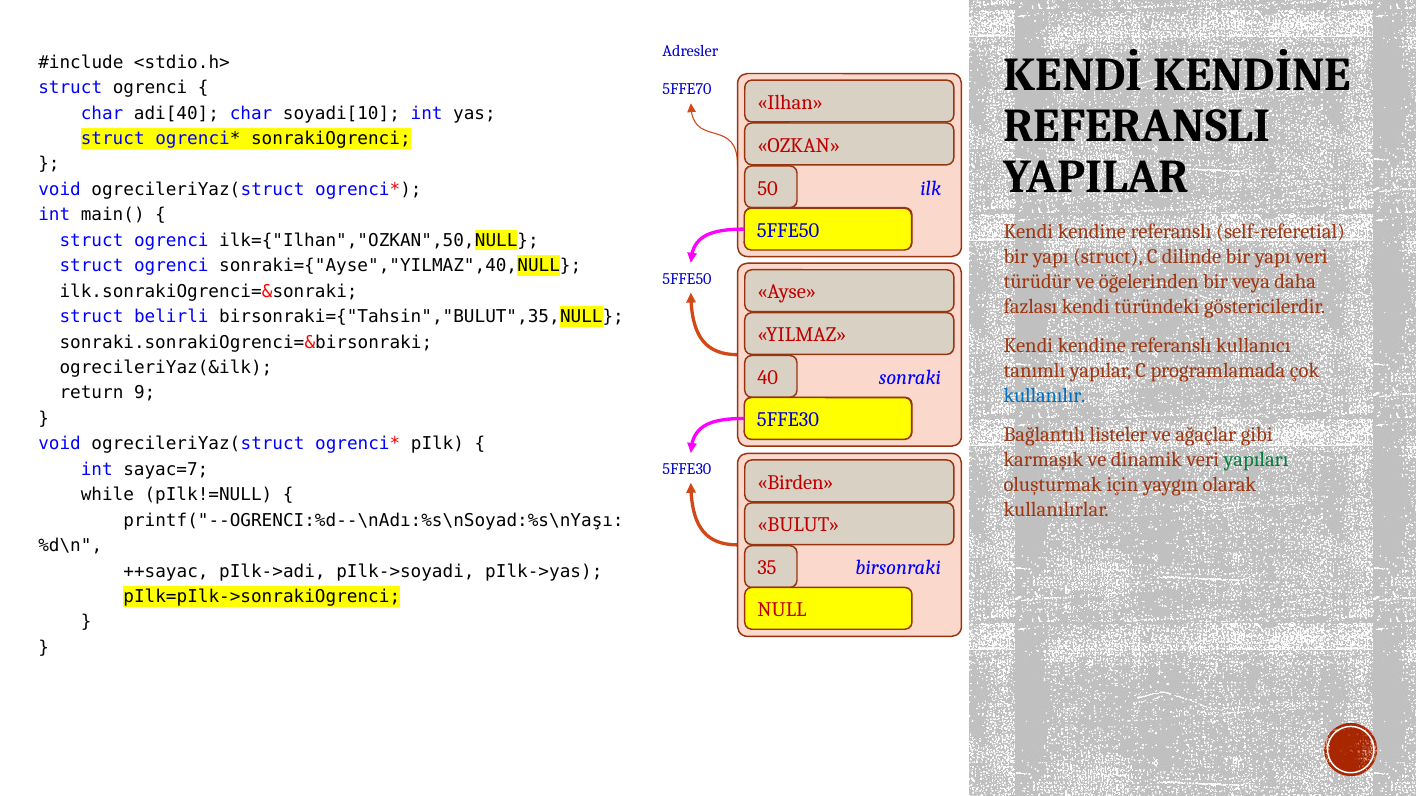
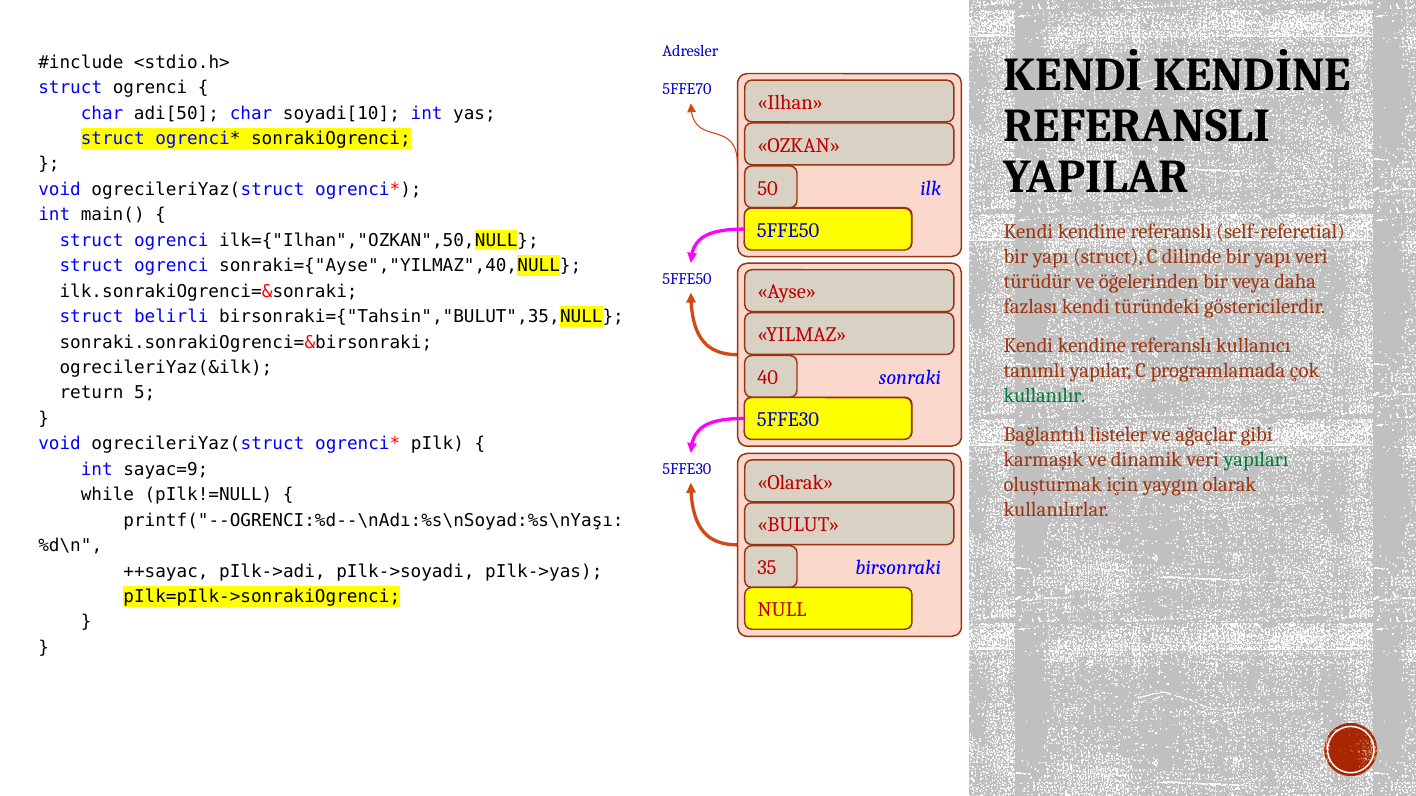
adi[40: adi[40 -> adi[50
9: 9 -> 5
kullanılır colour: blue -> green
sayac=7: sayac=7 -> sayac=9
Birden at (795, 483): Birden -> Olarak
